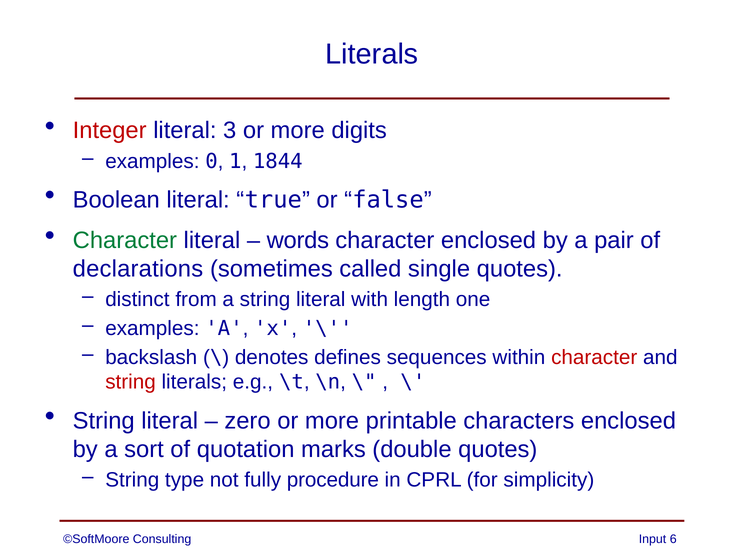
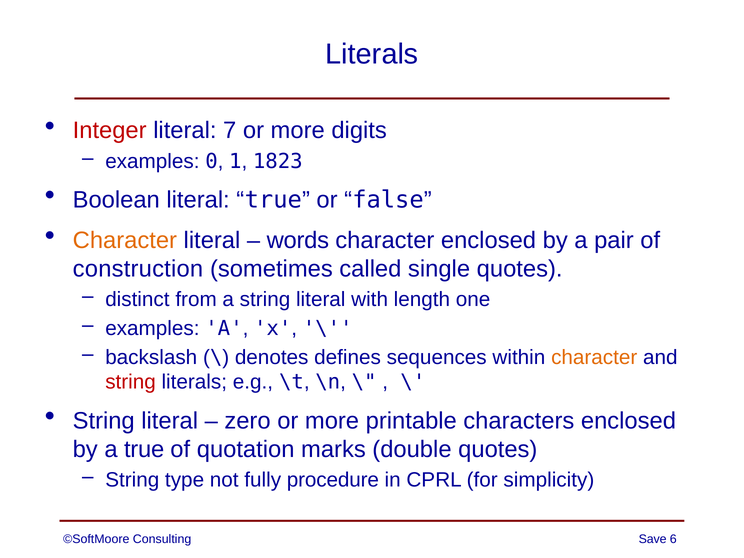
3: 3 -> 7
1844: 1844 -> 1823
Character at (125, 240) colour: green -> orange
declarations: declarations -> construction
character at (594, 357) colour: red -> orange
a sort: sort -> true
Input: Input -> Save
